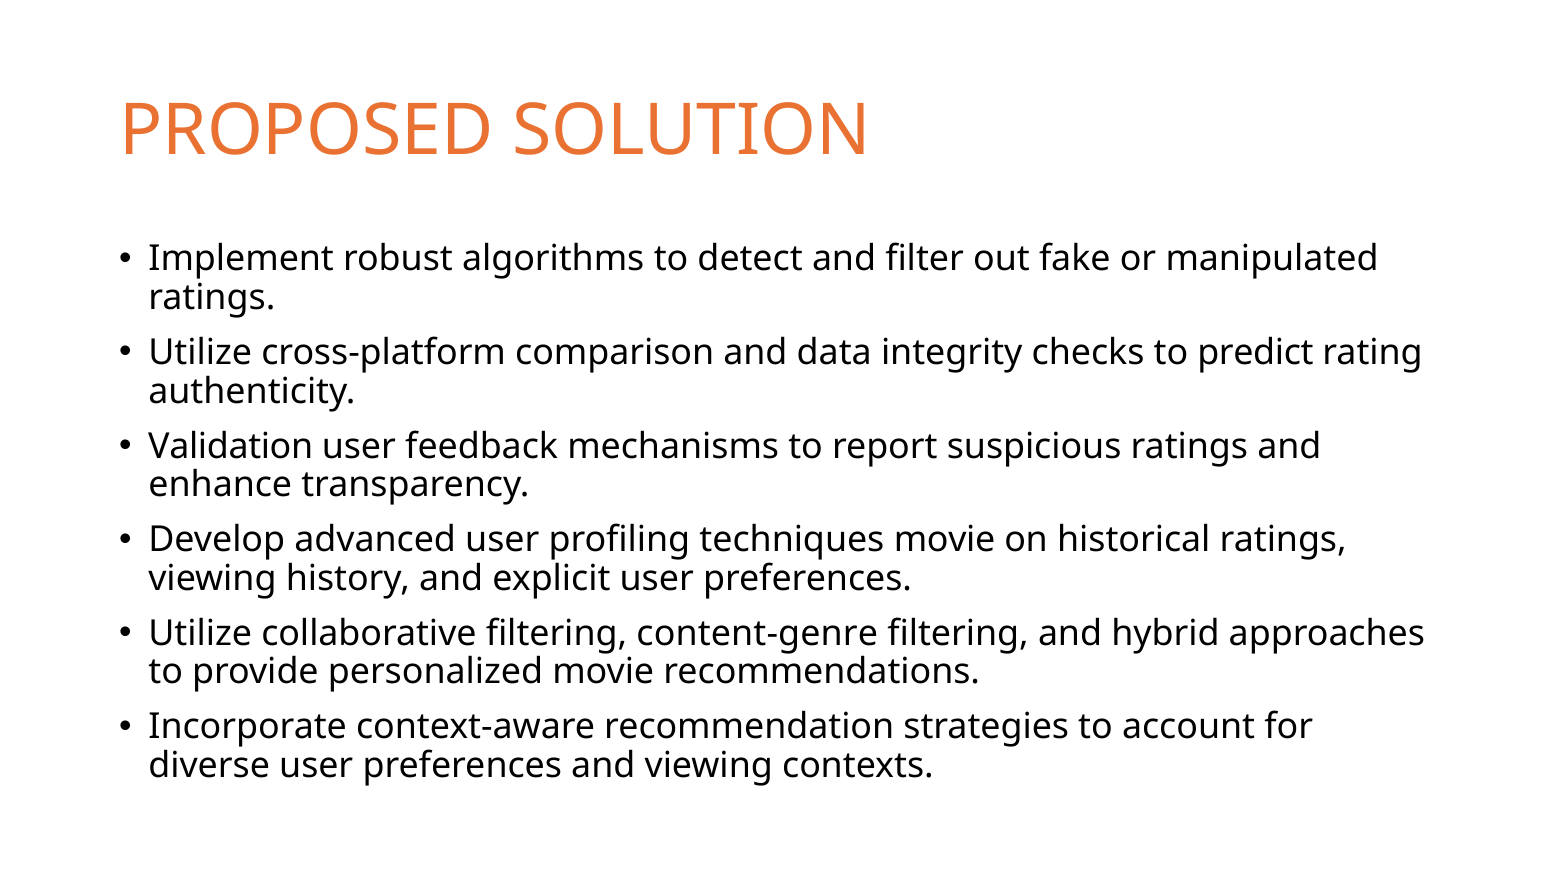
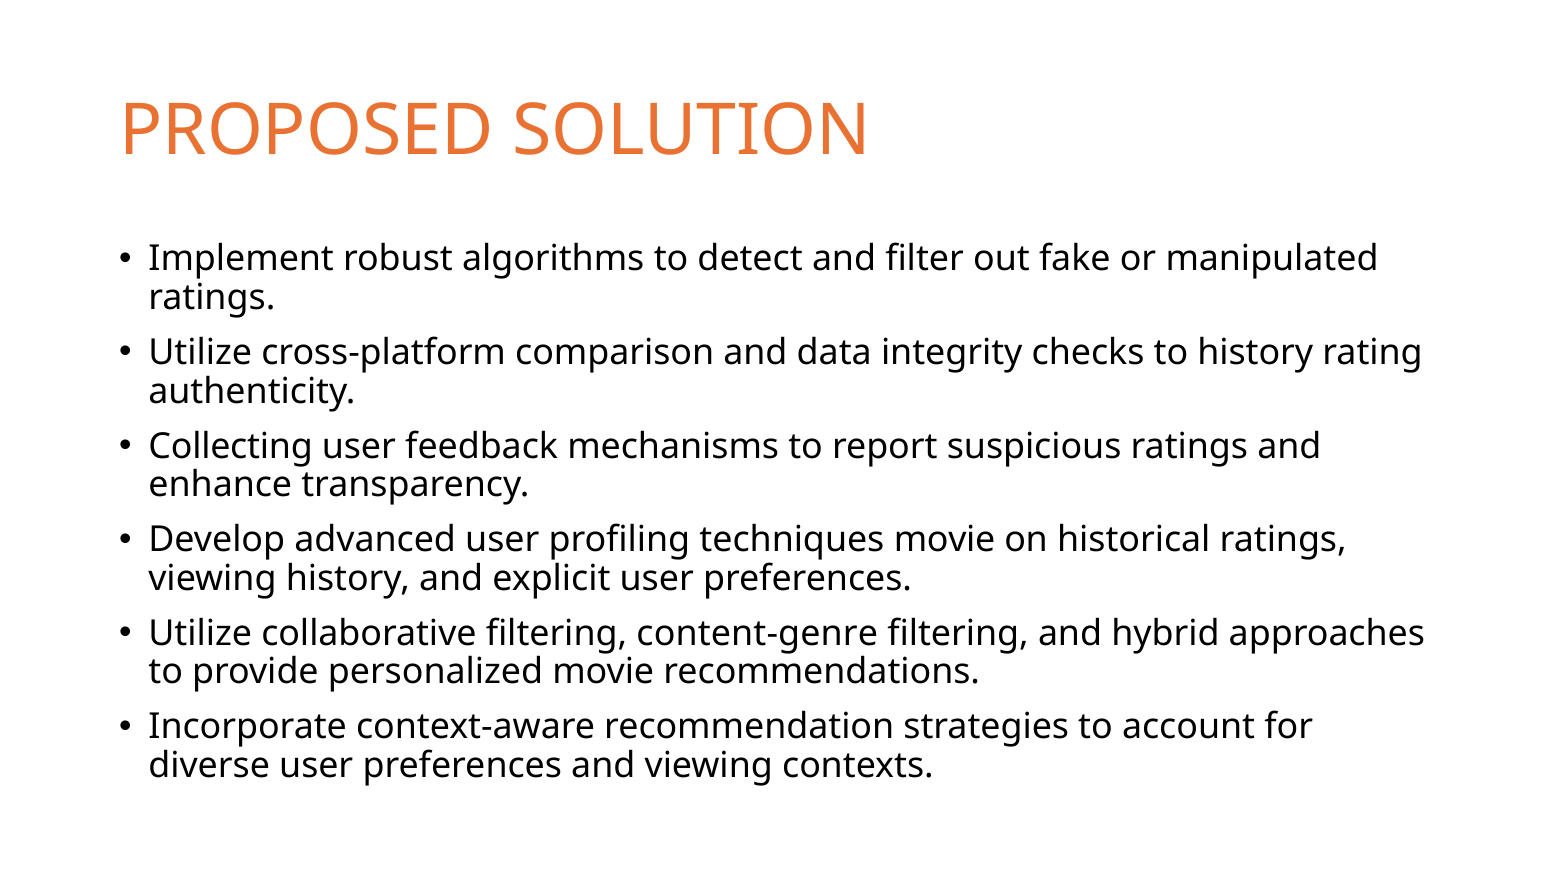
to predict: predict -> history
Validation: Validation -> Collecting
